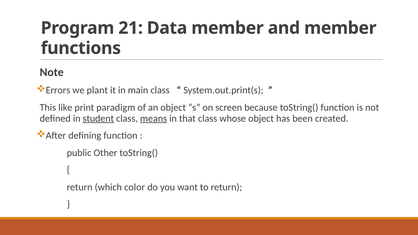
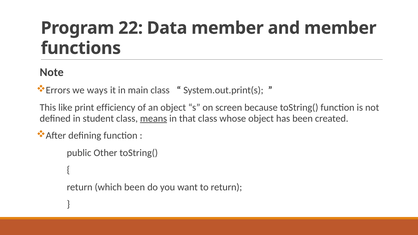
21: 21 -> 22
plant: plant -> ways
paradigm: paradigm -> efficiency
student underline: present -> none
which color: color -> been
